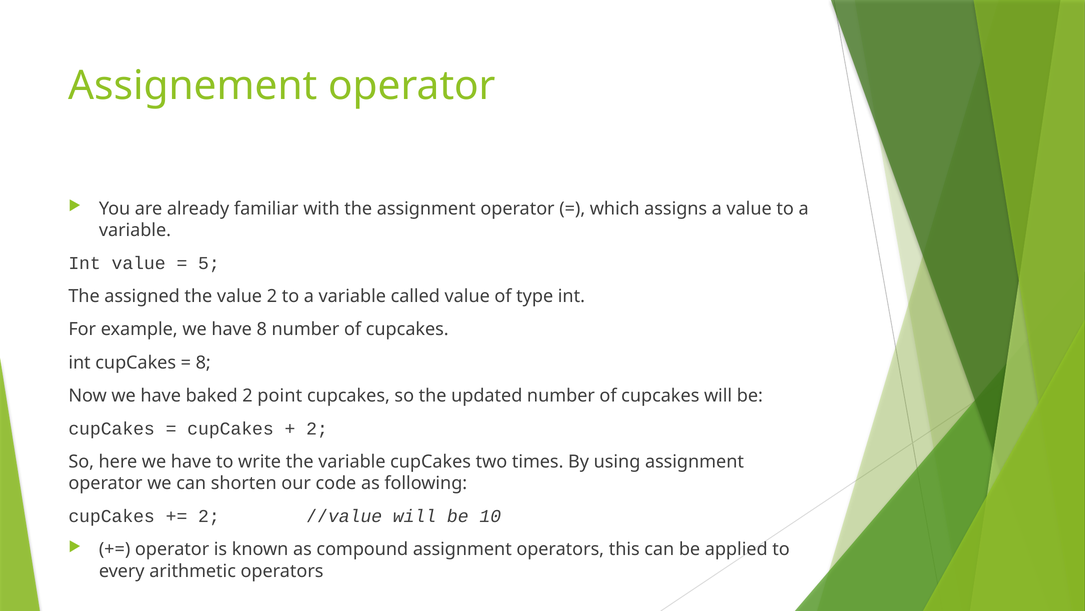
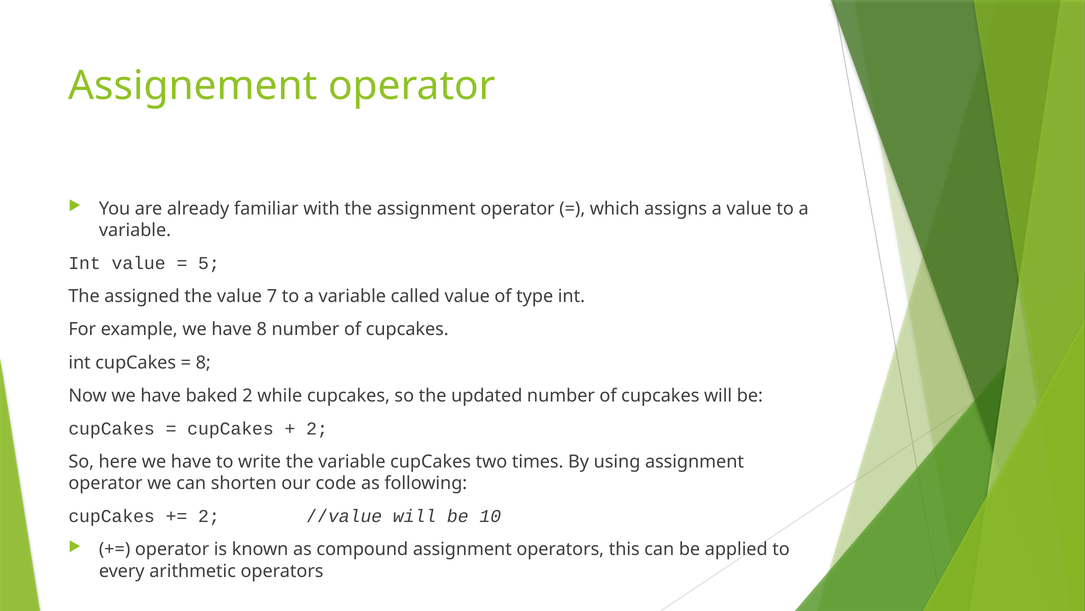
value 2: 2 -> 7
point: point -> while
